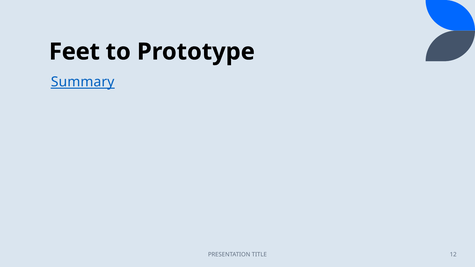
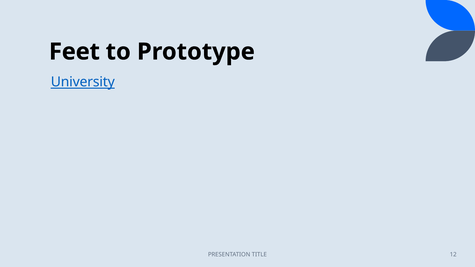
Summary: Summary -> University
